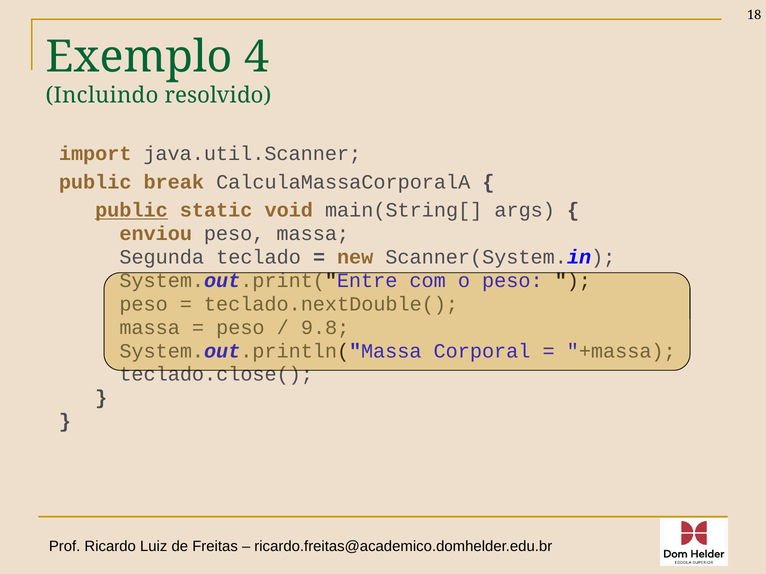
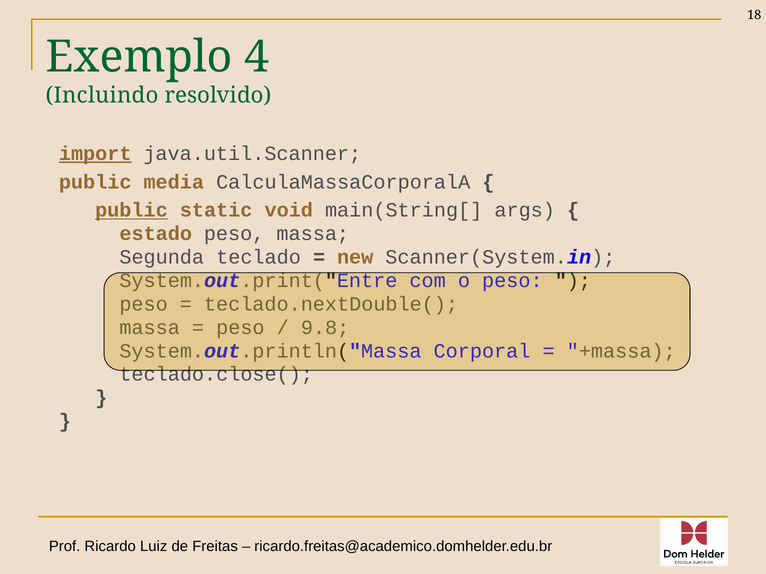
import underline: none -> present
break: break -> media
enviou: enviou -> estado
